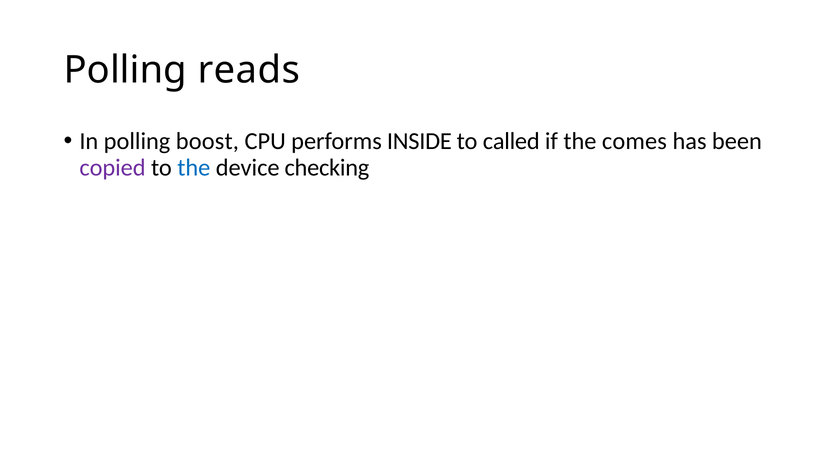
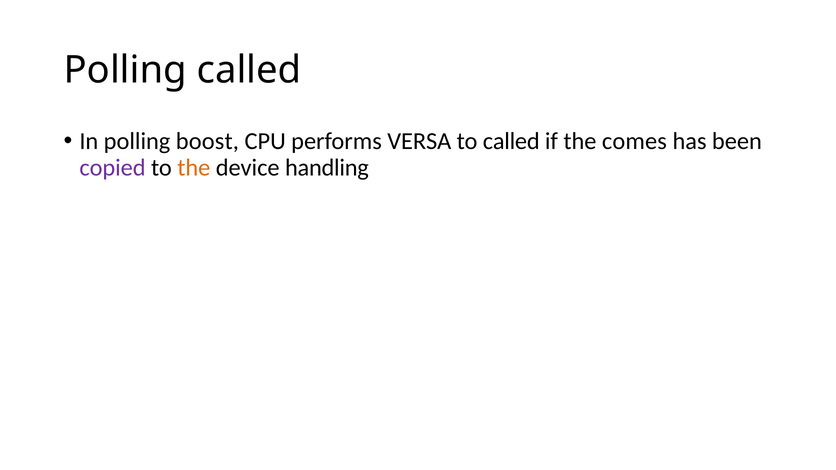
Polling reads: reads -> called
INSIDE: INSIDE -> VERSA
the at (194, 168) colour: blue -> orange
checking: checking -> handling
